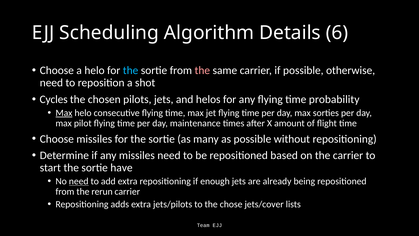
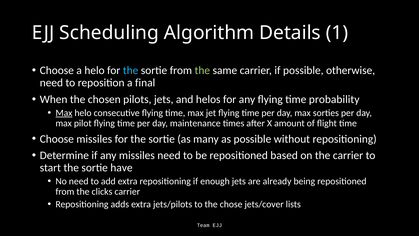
6: 6 -> 1
the at (202, 70) colour: pink -> light green
shot: shot -> final
Cycles: Cycles -> When
need at (79, 181) underline: present -> none
rerun: rerun -> clicks
